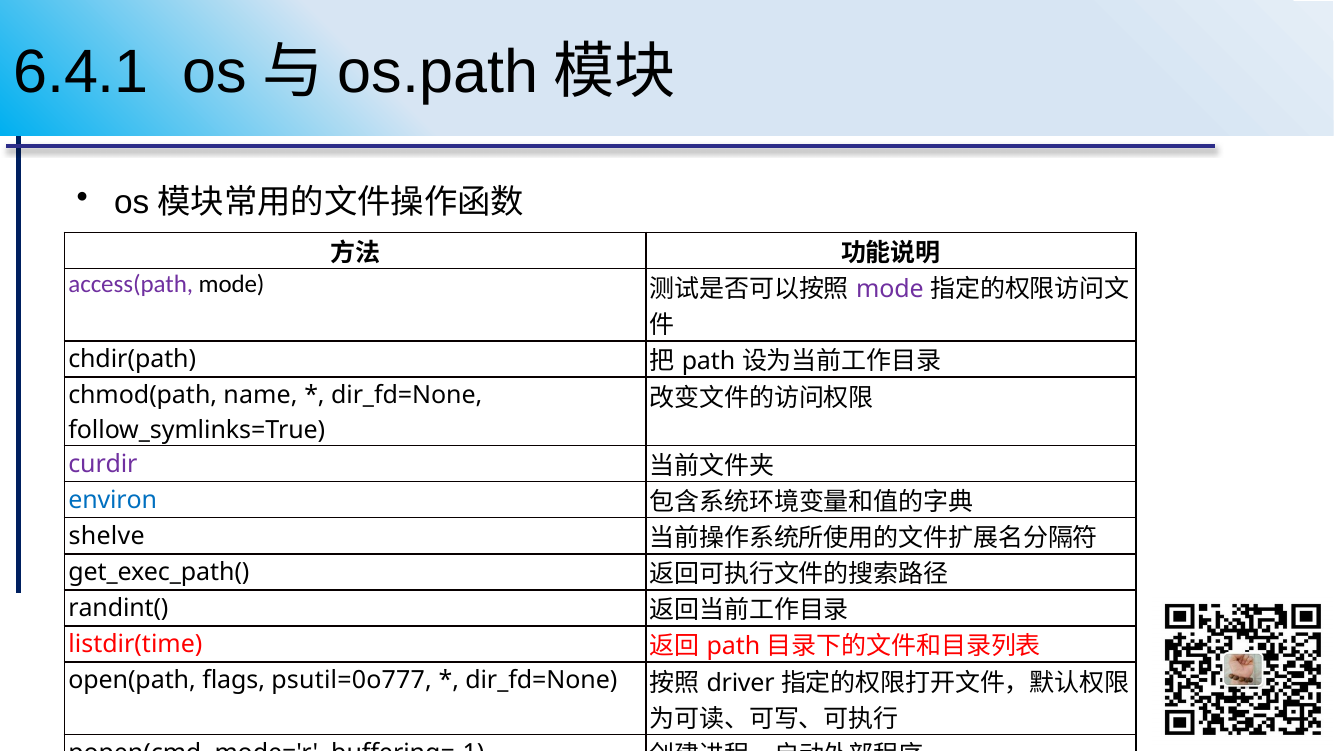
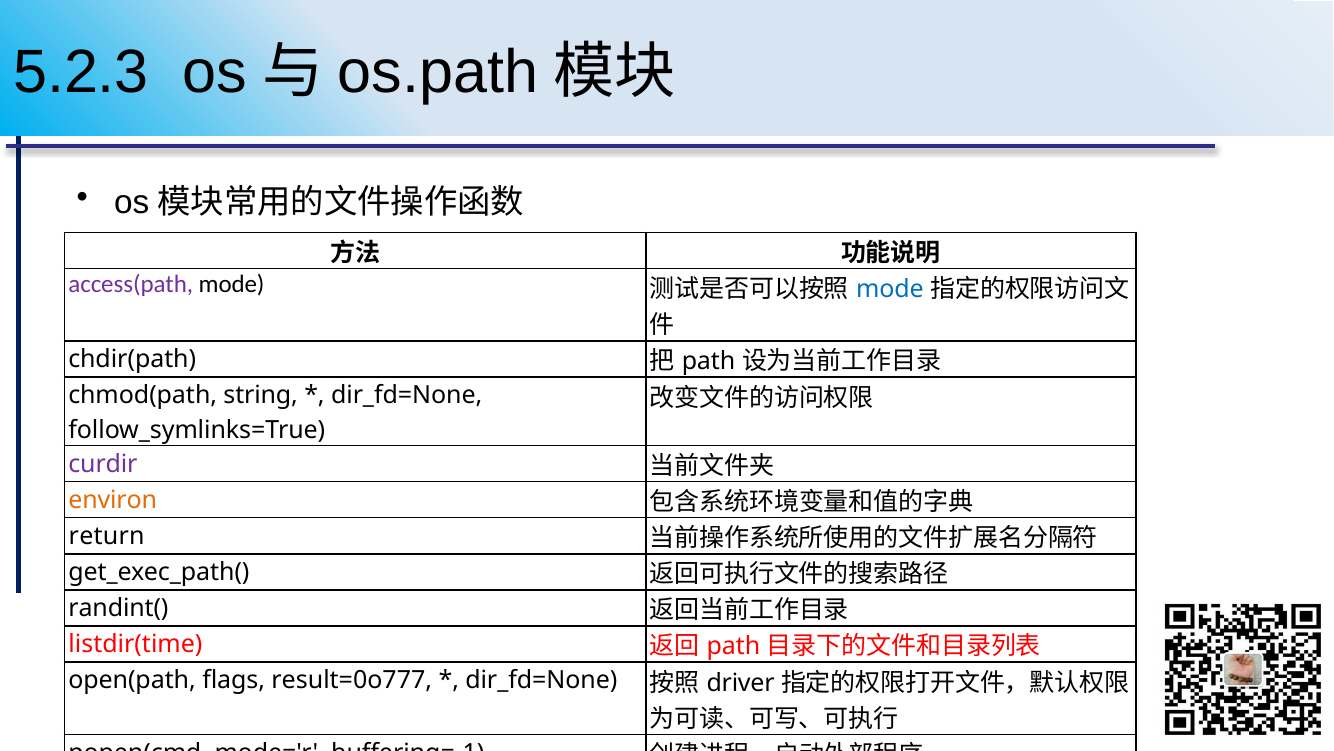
6.4.1: 6.4.1 -> 5.2.3
mode at (890, 289) colour: purple -> blue
name: name -> string
environ colour: blue -> orange
shelve: shelve -> return
psutil=0o777: psutil=0o777 -> result=0o777
